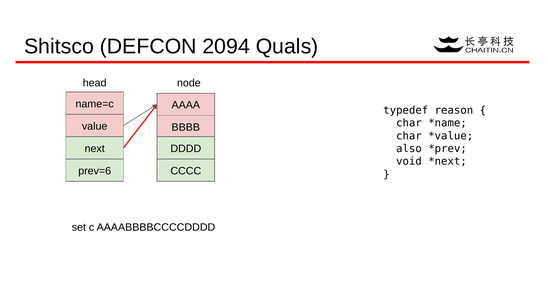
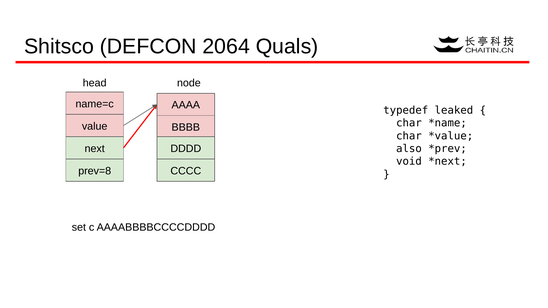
2094: 2094 -> 2064
reason: reason -> leaked
prev=6: prev=6 -> prev=8
